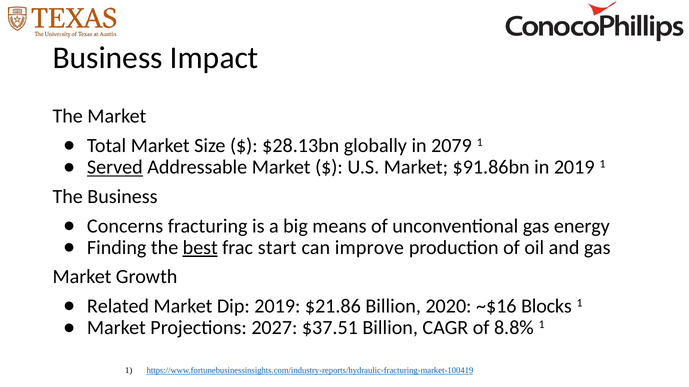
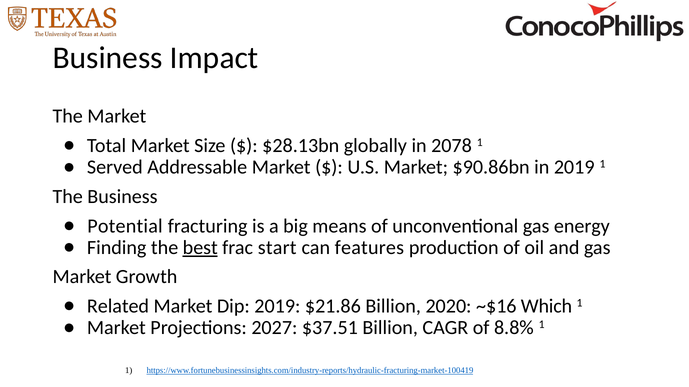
2079: 2079 -> 2078
Served underline: present -> none
$91.86bn: $91.86bn -> $90.86bn
Concerns: Concerns -> Potential
improve: improve -> features
Blocks: Blocks -> Which
